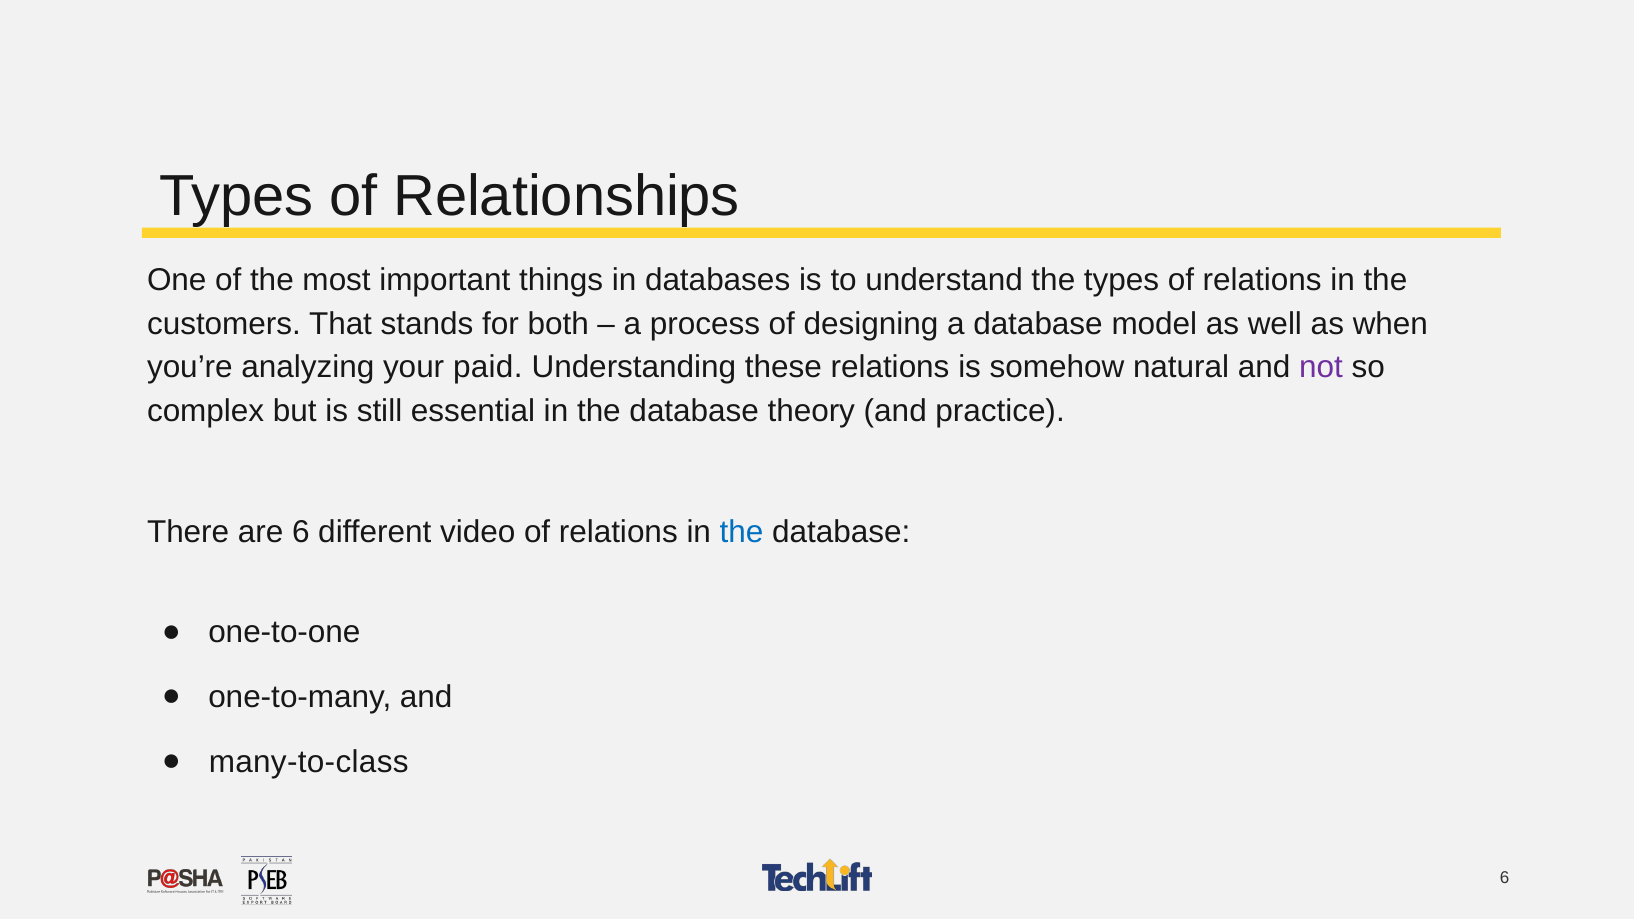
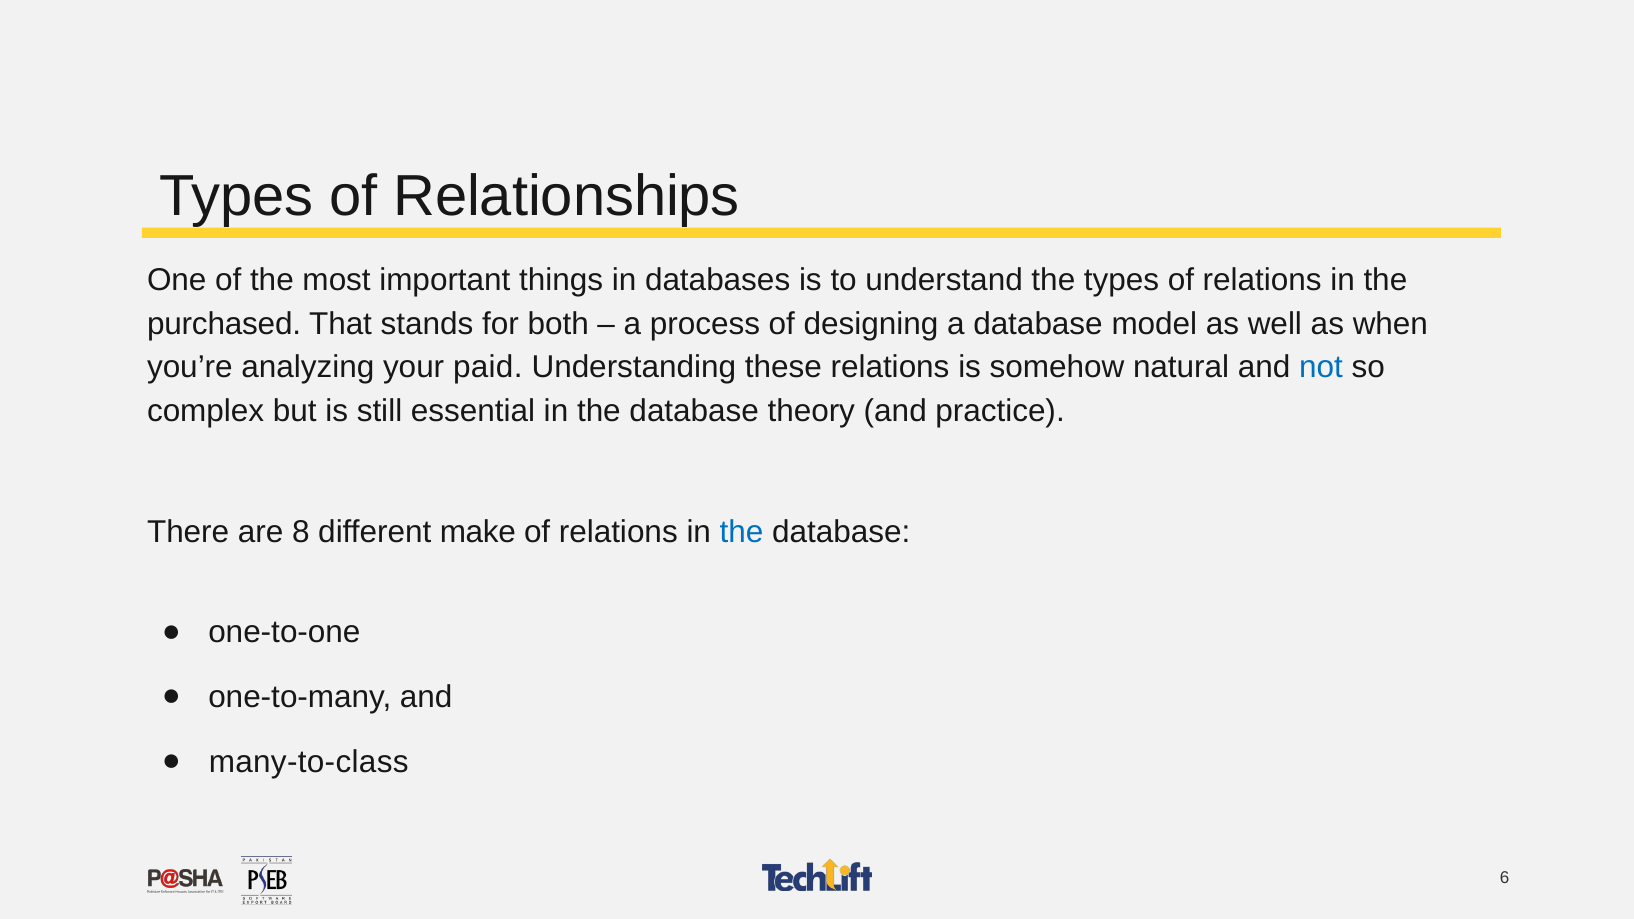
customers: customers -> purchased
not colour: purple -> blue
are 6: 6 -> 8
video: video -> make
